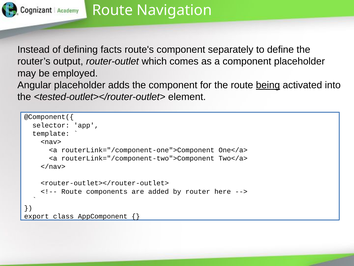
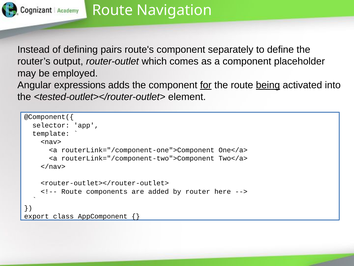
facts: facts -> pairs
Angular placeholder: placeholder -> expressions
for underline: none -> present
